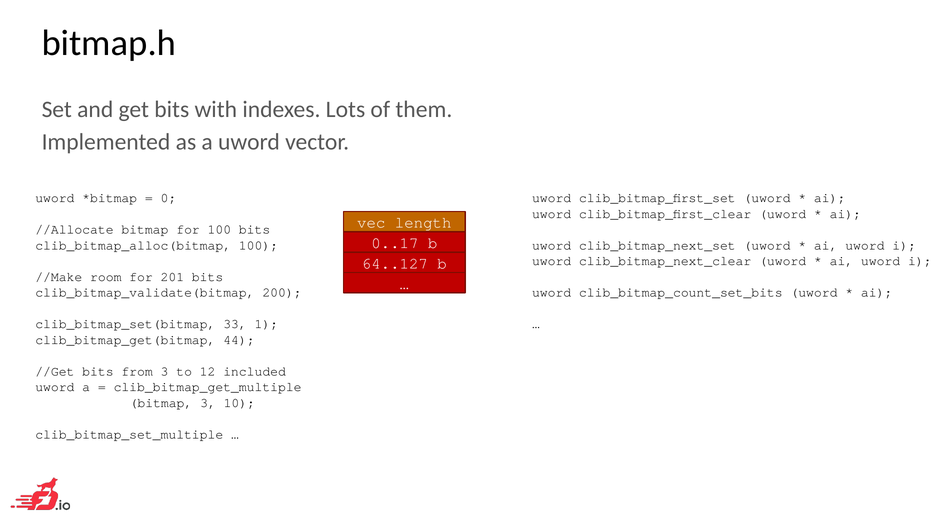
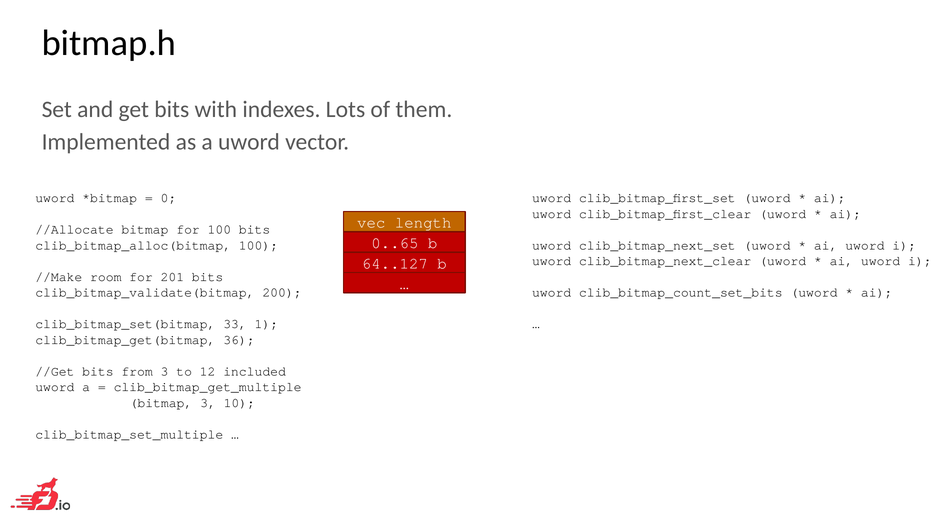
0..17: 0..17 -> 0..65
44: 44 -> 36
